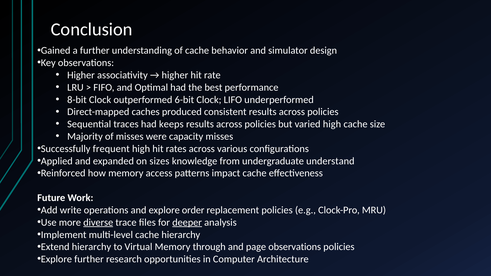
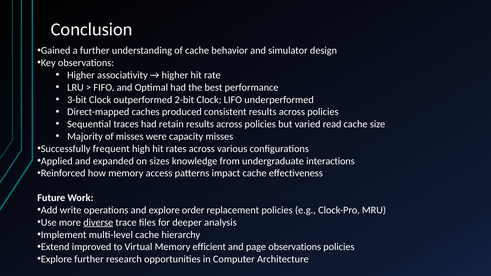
8-bit: 8-bit -> 3-bit
6-bit: 6-bit -> 2-bit
keeps: keeps -> retain
varied high: high -> read
understand: understand -> interactions
deeper underline: present -> none
Extend hierarchy: hierarchy -> improved
through: through -> efficient
